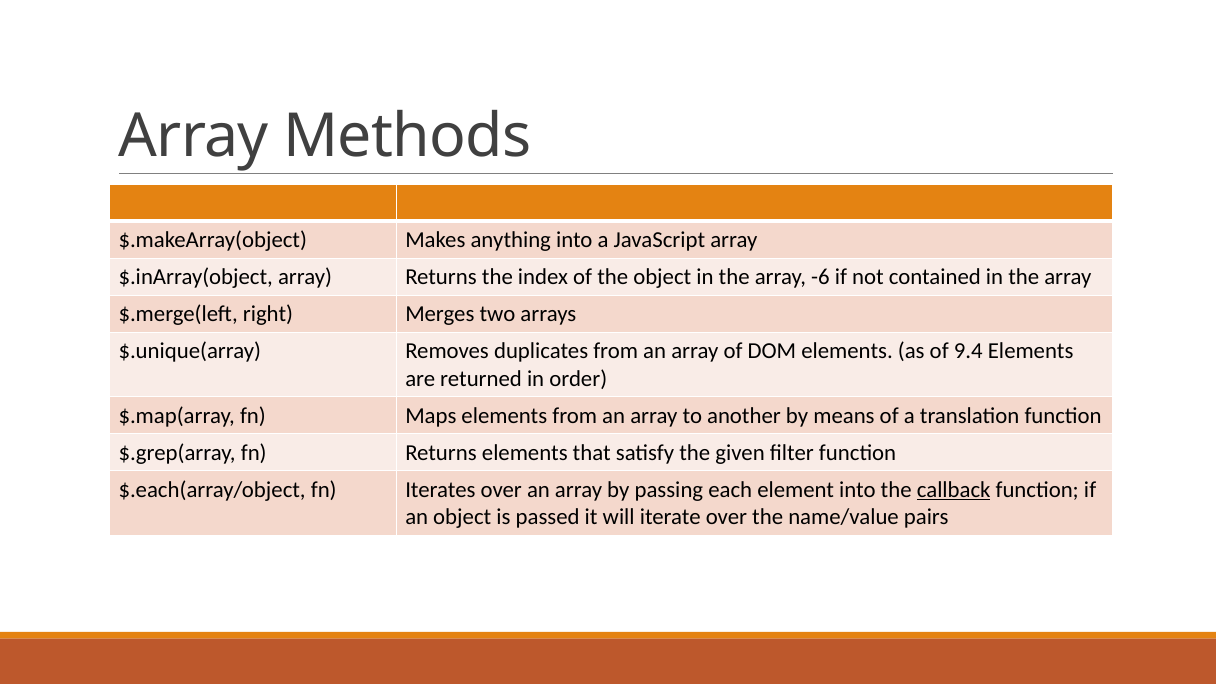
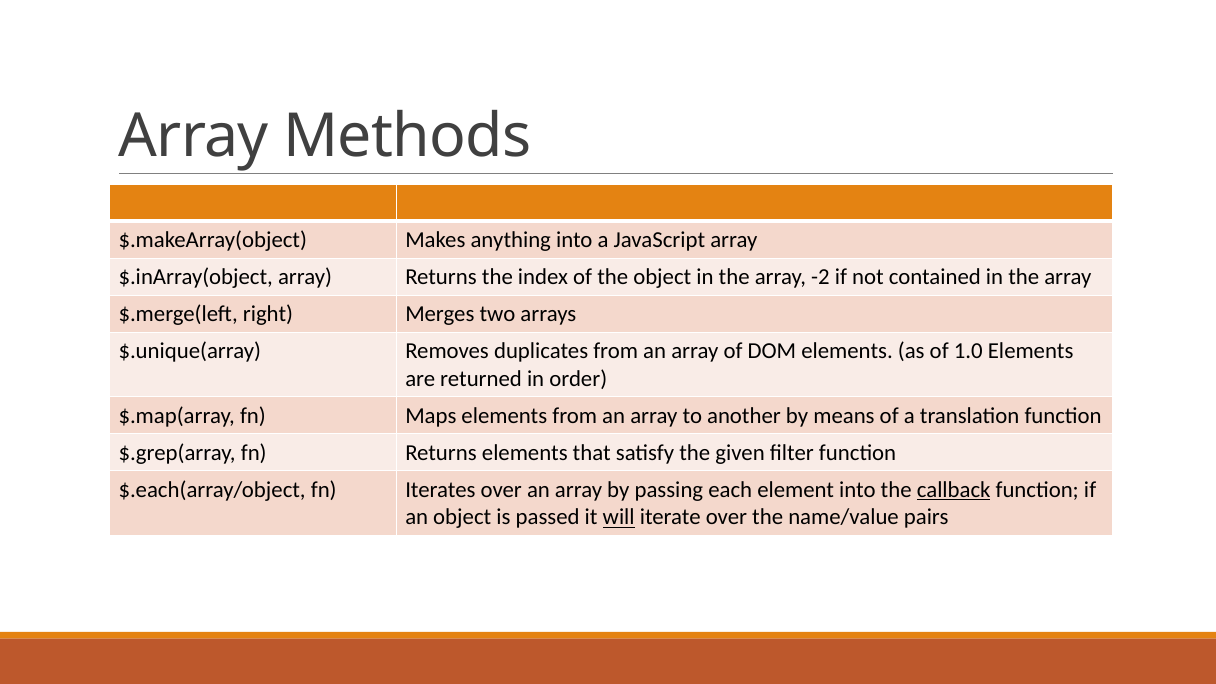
-6: -6 -> -2
9.4: 9.4 -> 1.0
will underline: none -> present
